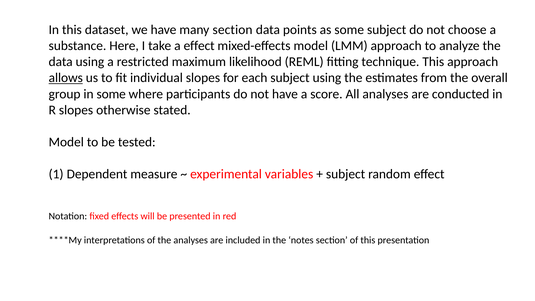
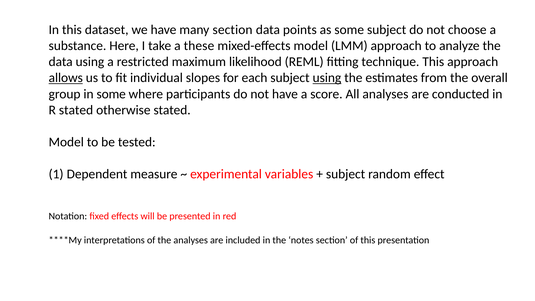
a effect: effect -> these
using at (327, 78) underline: none -> present
R slopes: slopes -> stated
